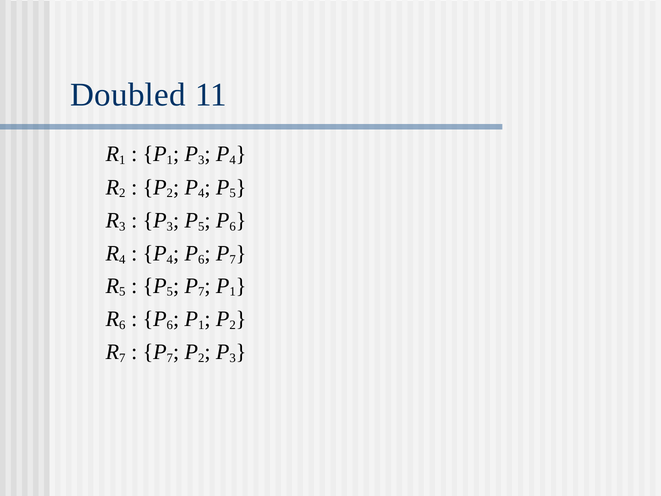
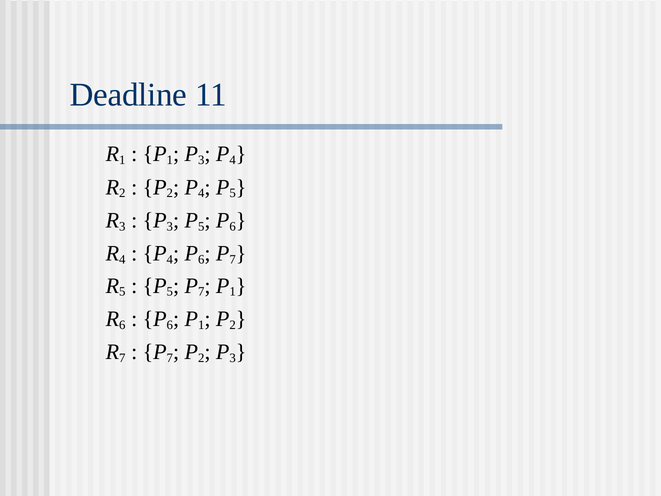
Doubled: Doubled -> Deadline
